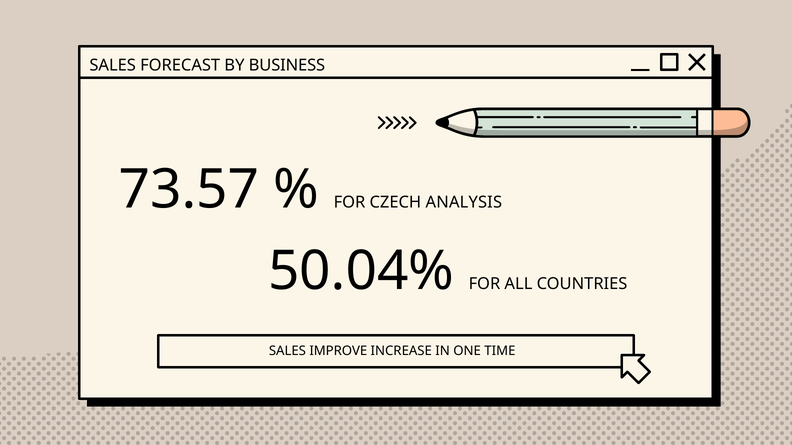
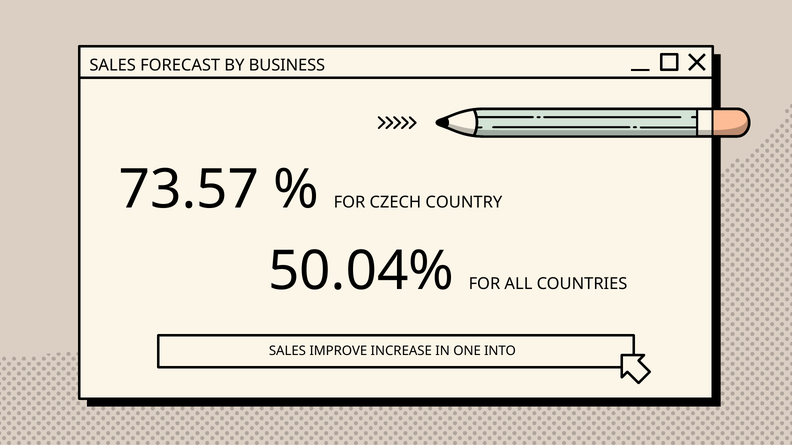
ANALYSIS: ANALYSIS -> COUNTRY
TIME: TIME -> INTO
